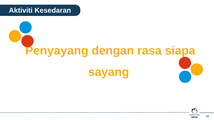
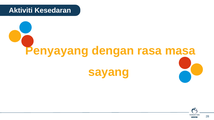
siapa: siapa -> masa
